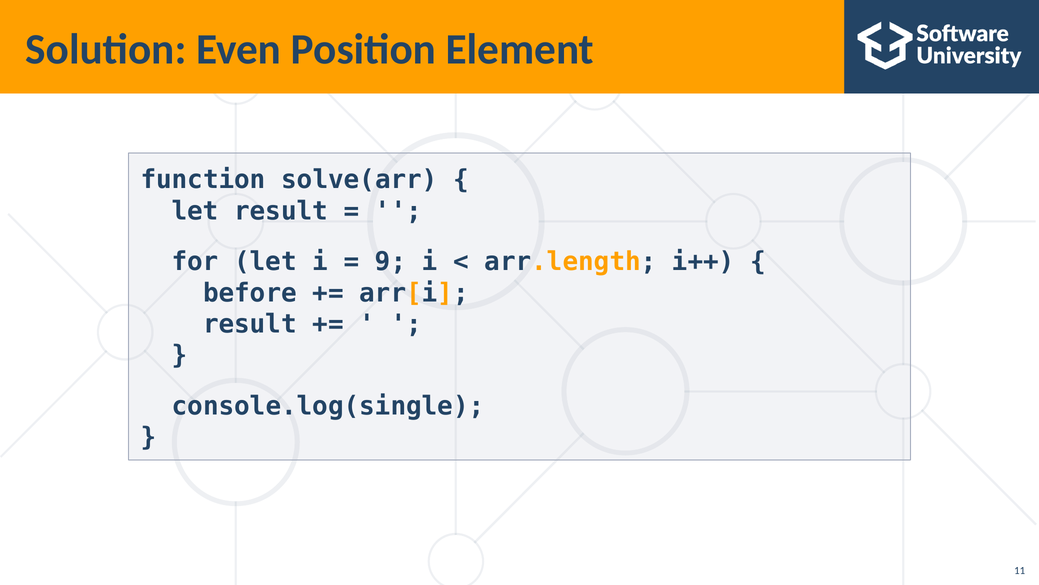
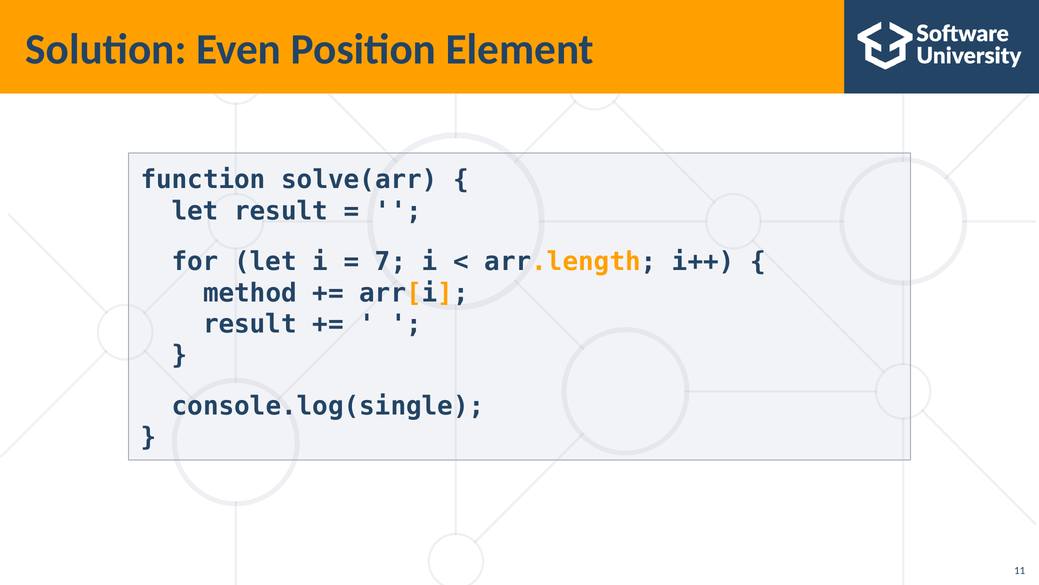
9: 9 -> 7
before: before -> method
